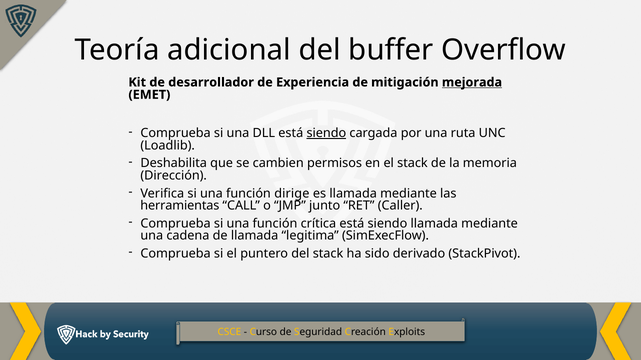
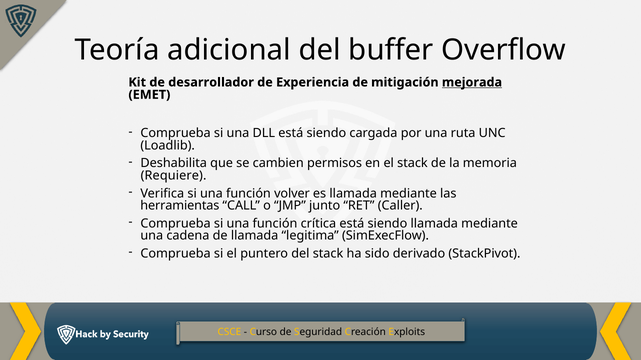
siendo at (326, 133) underline: present -> none
Dirección: Dirección -> Requiere
dirige: dirige -> volver
